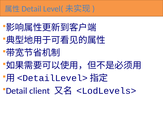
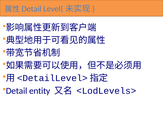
client: client -> entity
